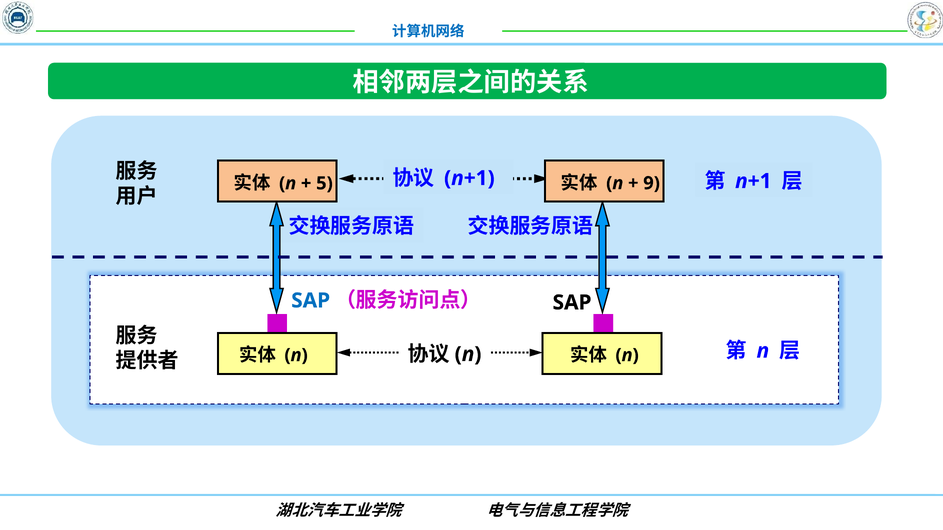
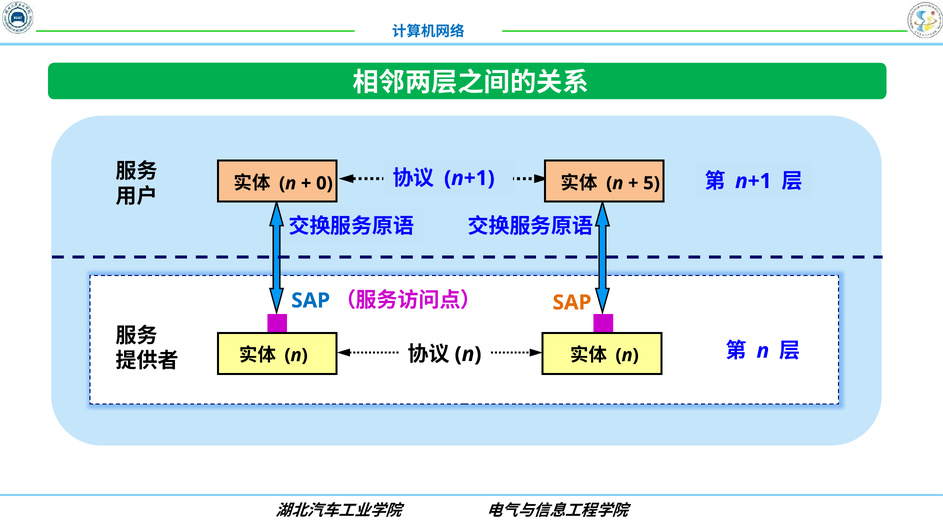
9: 9 -> 5
5: 5 -> 0
SAP at (572, 303) colour: black -> orange
